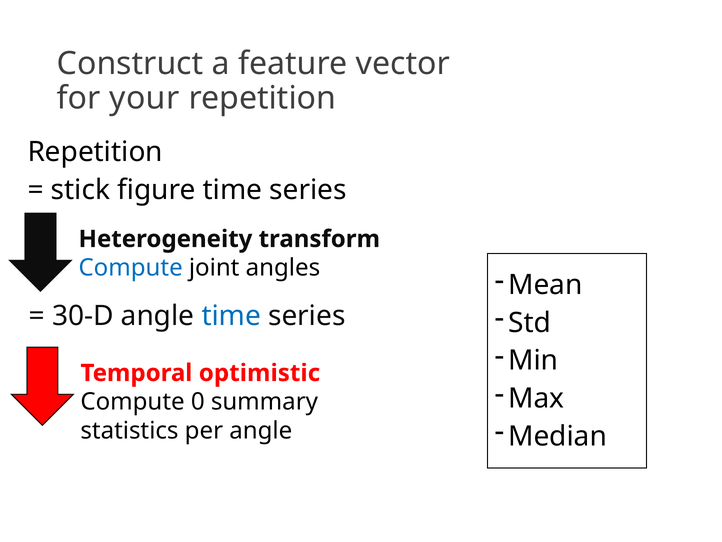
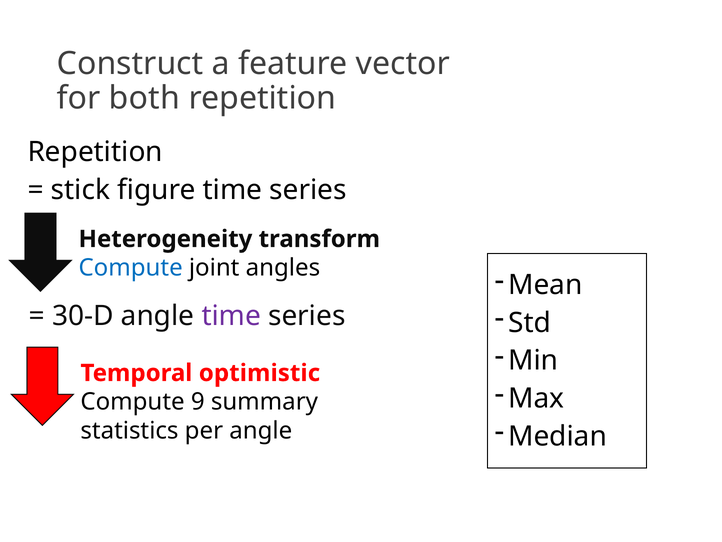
your: your -> both
time at (231, 316) colour: blue -> purple
0: 0 -> 9
